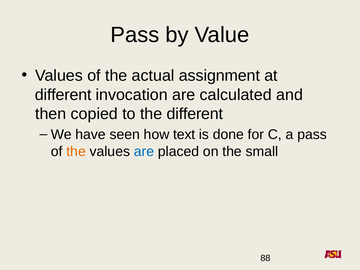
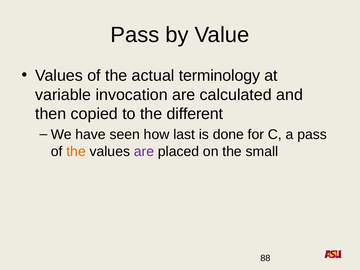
assignment: assignment -> terminology
different at (63, 95): different -> variable
text: text -> last
are at (144, 151) colour: blue -> purple
